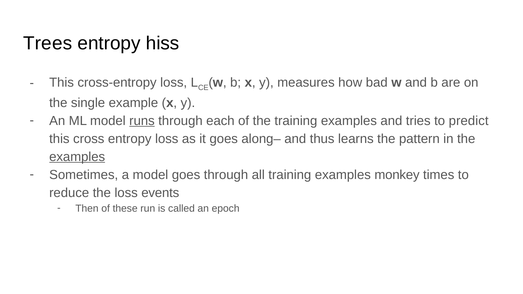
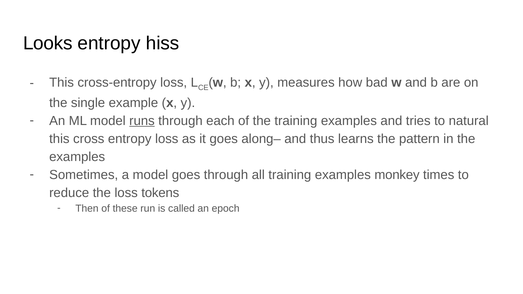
Trees: Trees -> Looks
predict: predict -> natural
examples at (77, 157) underline: present -> none
events: events -> tokens
